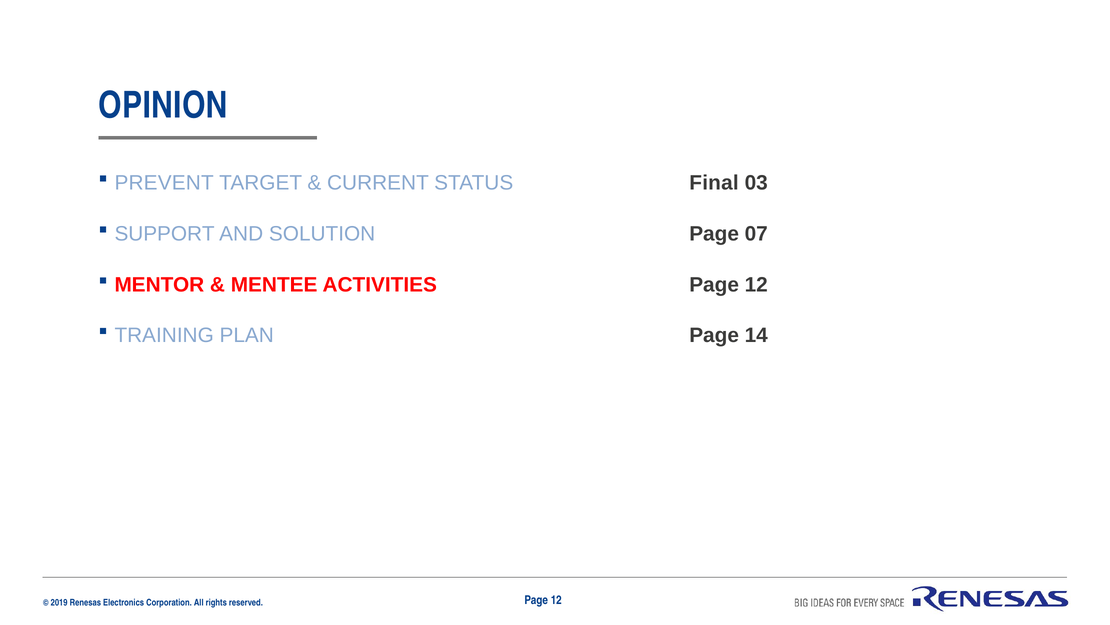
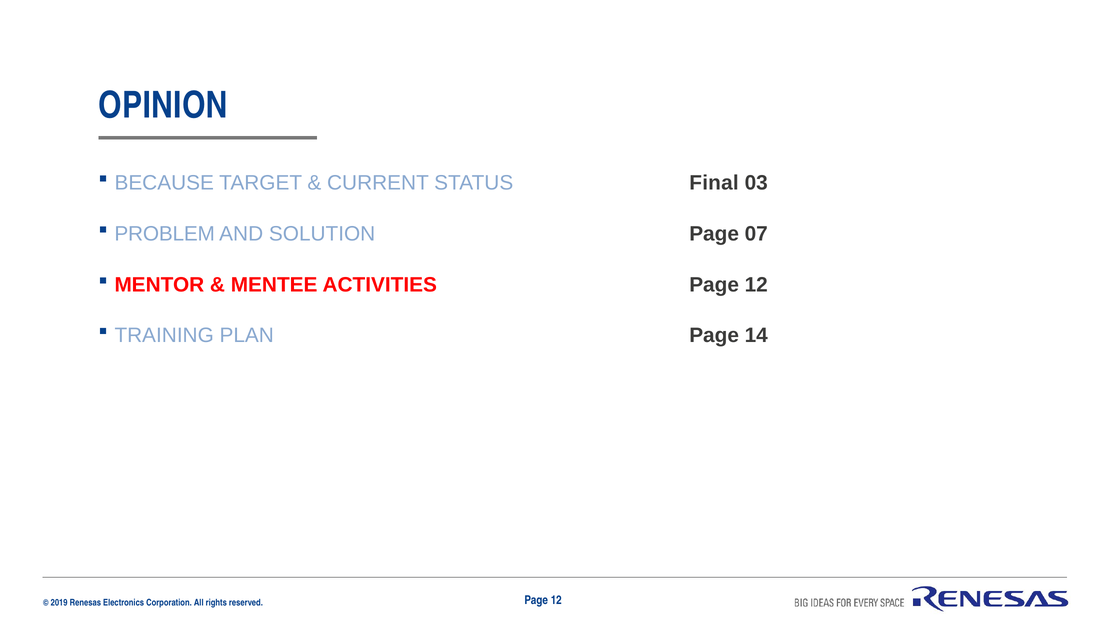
PREVENT: PREVENT -> BECAUSE
SUPPORT: SUPPORT -> PROBLEM
